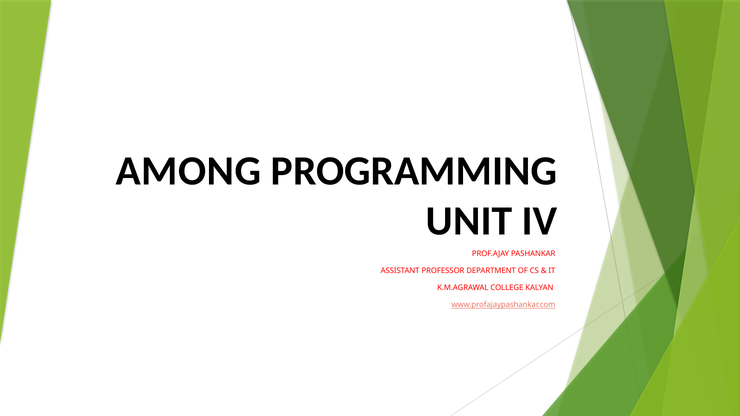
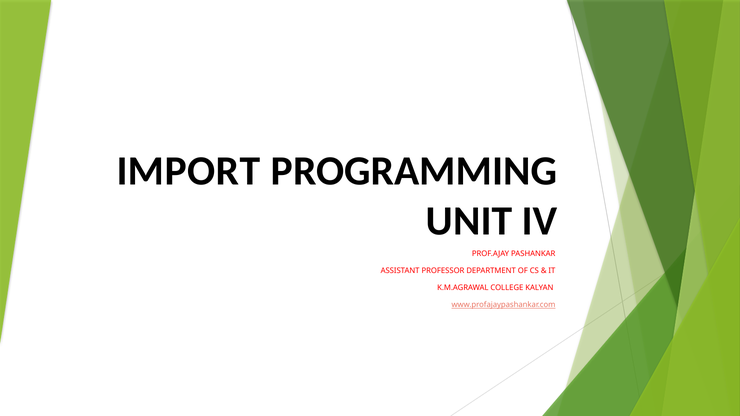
AMONG: AMONG -> IMPORT
